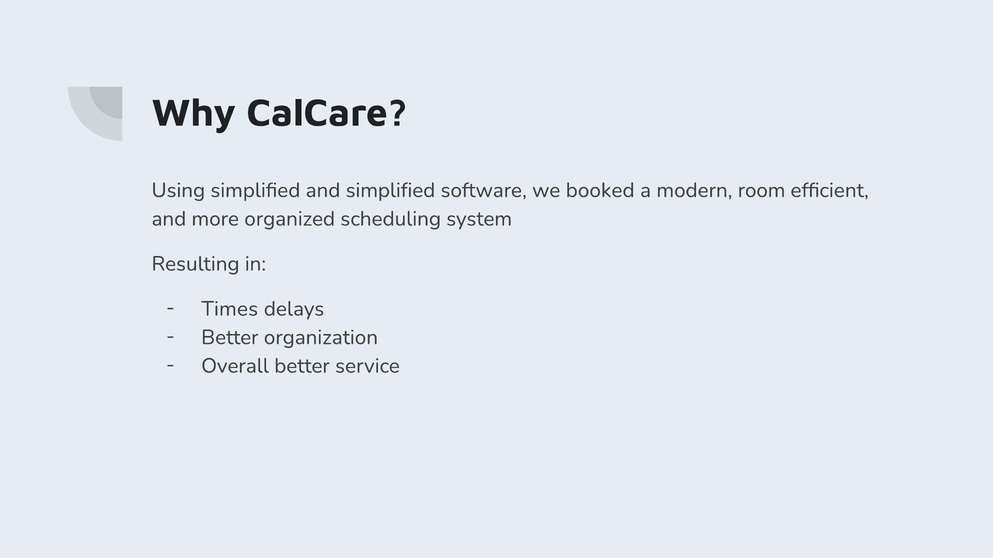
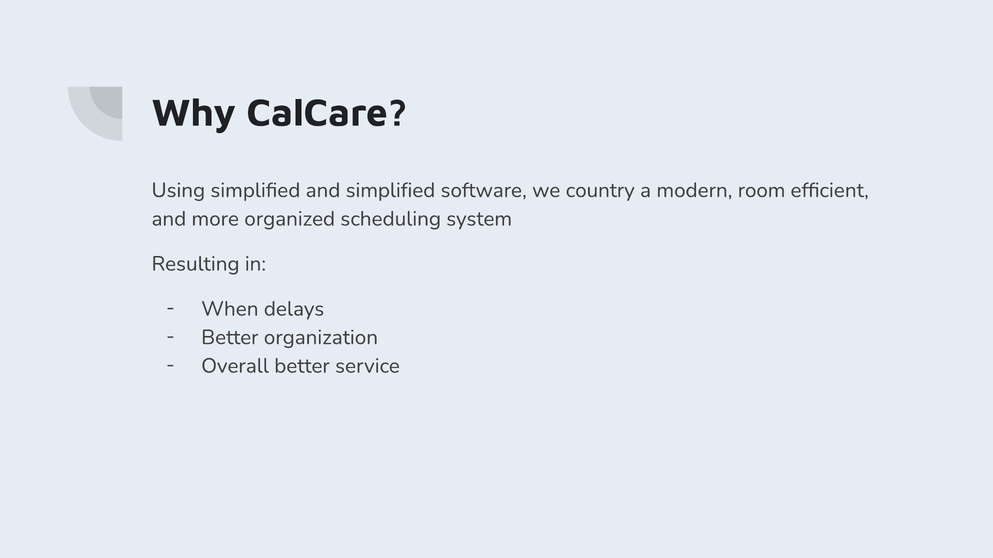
booked: booked -> country
Times: Times -> When
